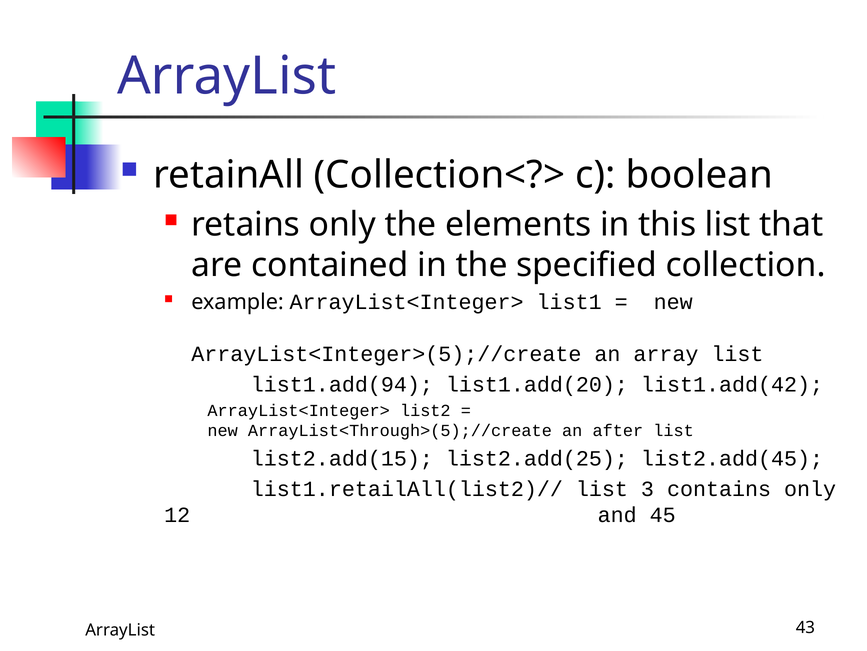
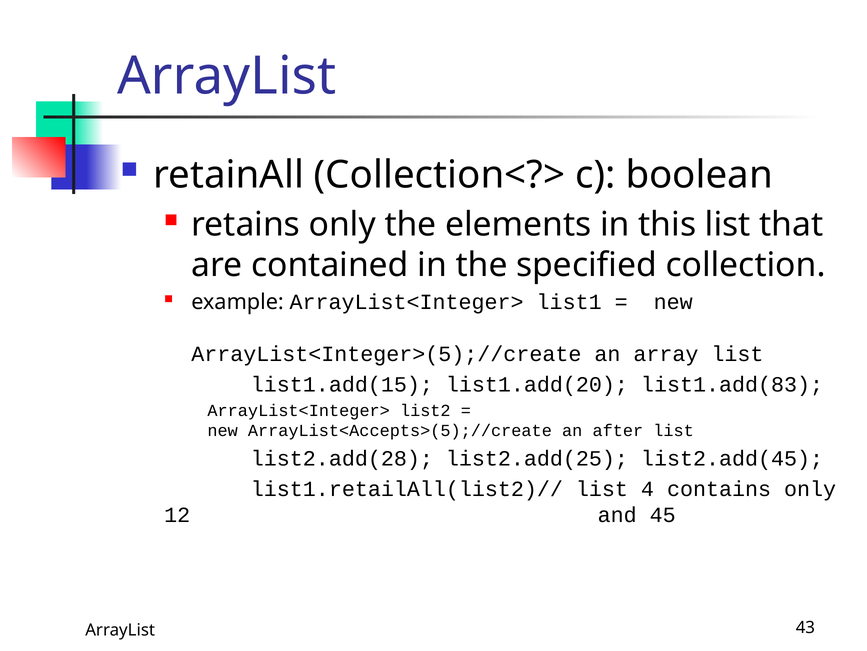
list1.add(94: list1.add(94 -> list1.add(15
list1.add(42: list1.add(42 -> list1.add(83
ArrayList<Through>(5);//create: ArrayList<Through>(5);//create -> ArrayList<Accepts>(5);//create
list2.add(15: list2.add(15 -> list2.add(28
3: 3 -> 4
